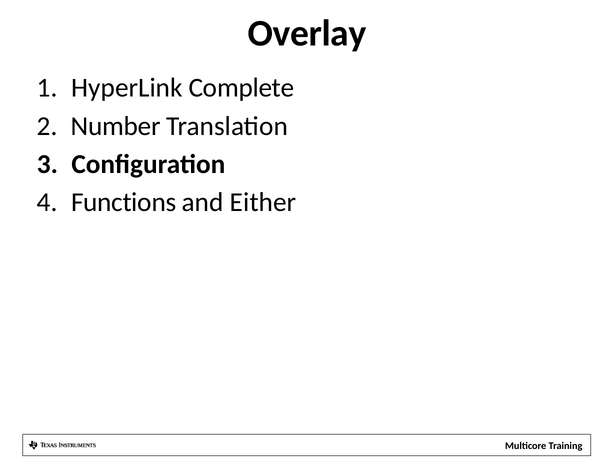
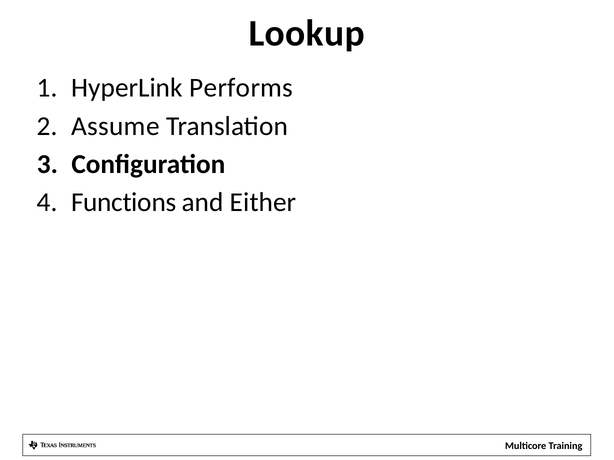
Overlay: Overlay -> Lookup
Complete: Complete -> Performs
Number: Number -> Assume
